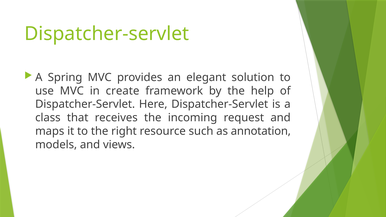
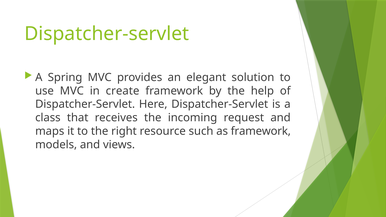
as annotation: annotation -> framework
